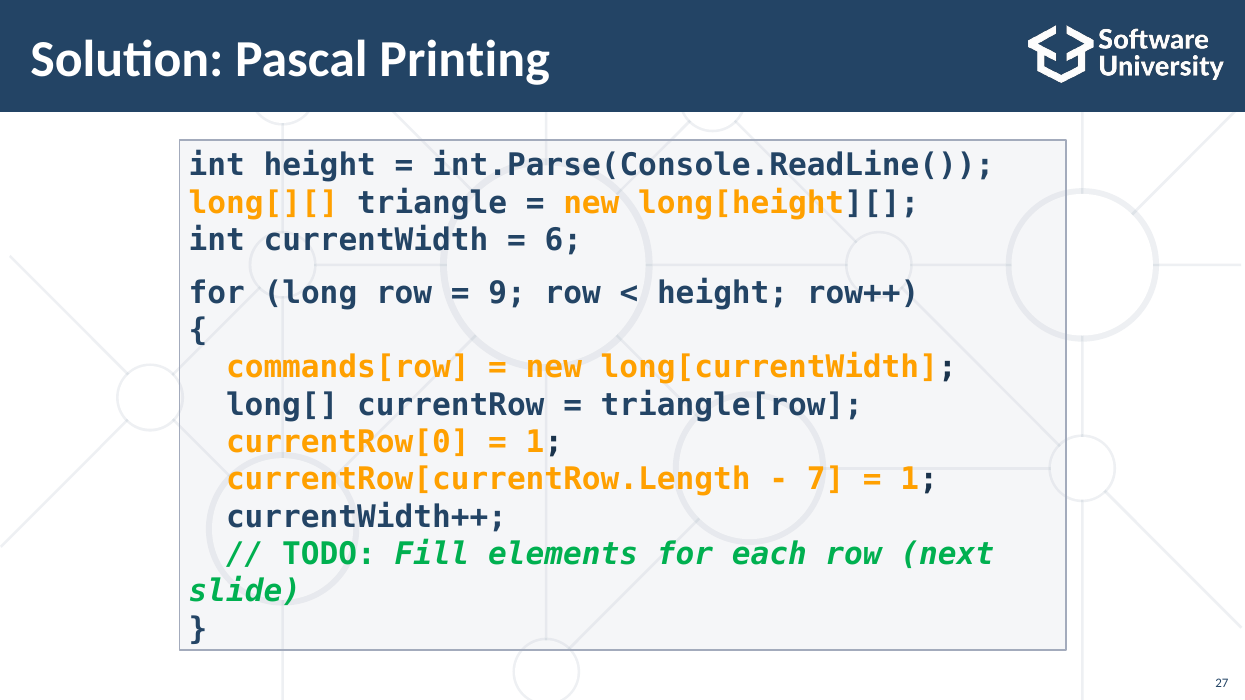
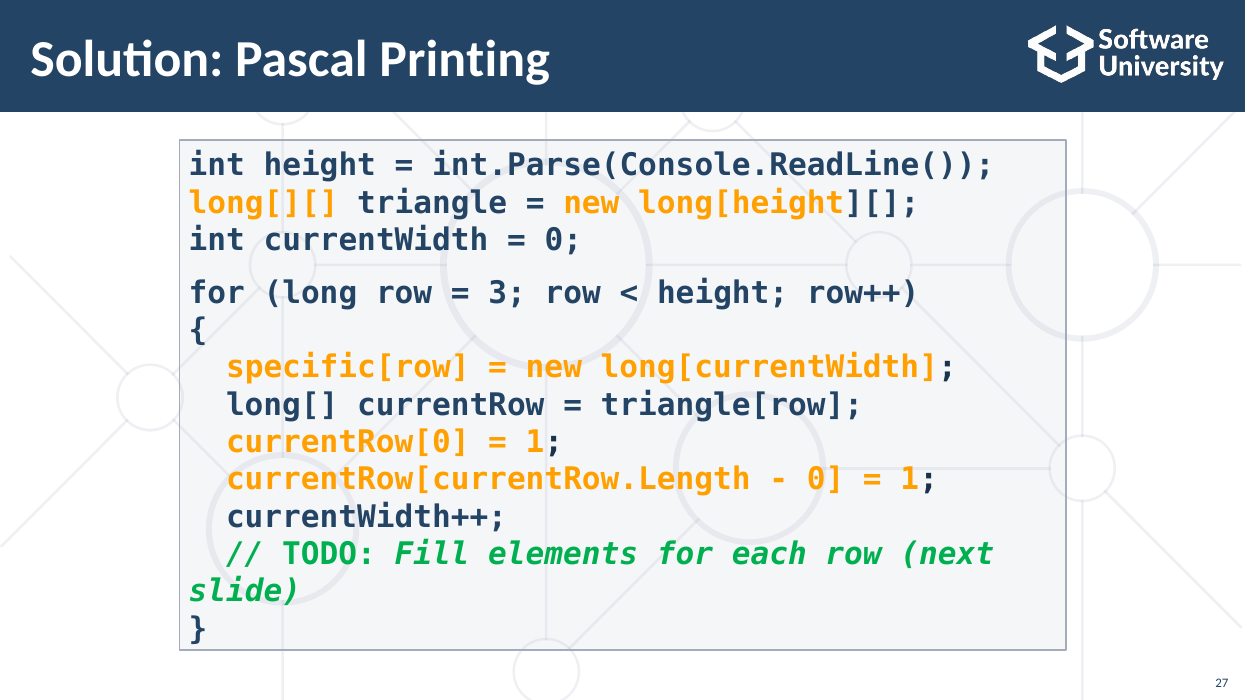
6 at (563, 240): 6 -> 0
9: 9 -> 3
commands[row: commands[row -> specific[row
7 at (826, 480): 7 -> 0
